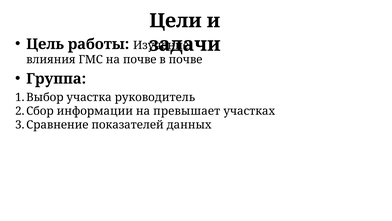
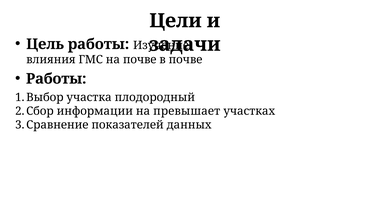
Группа at (56, 79): Группа -> Работы
руководитель: руководитель -> плодородный
